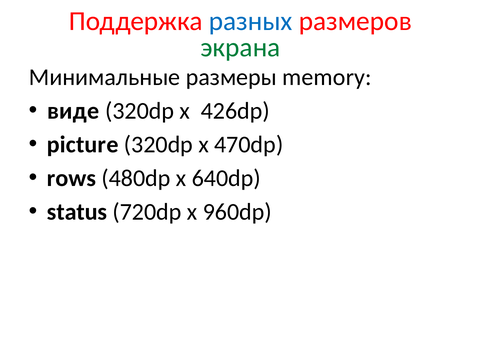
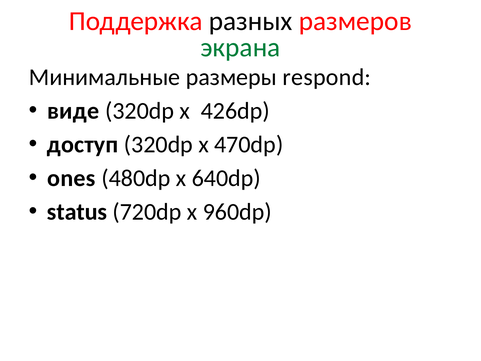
разных colour: blue -> black
memory: memory -> respond
picture: picture -> доступ
rows: rows -> ones
